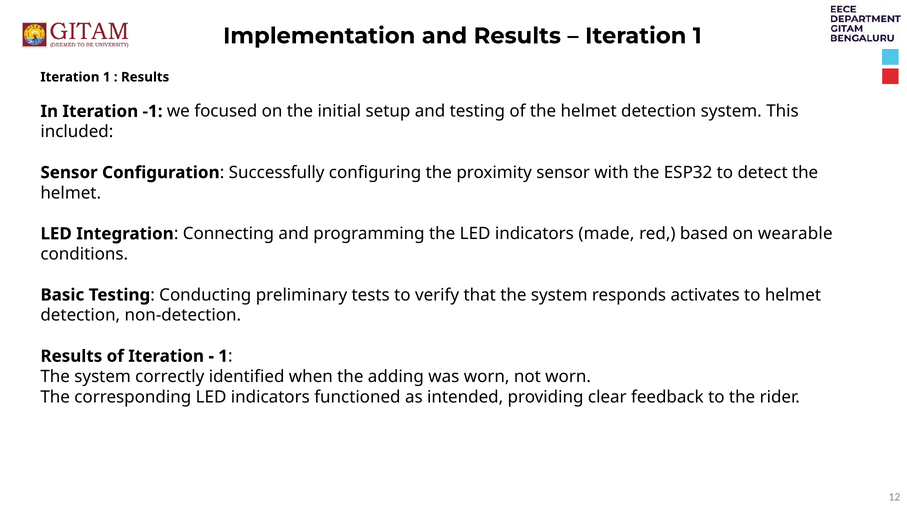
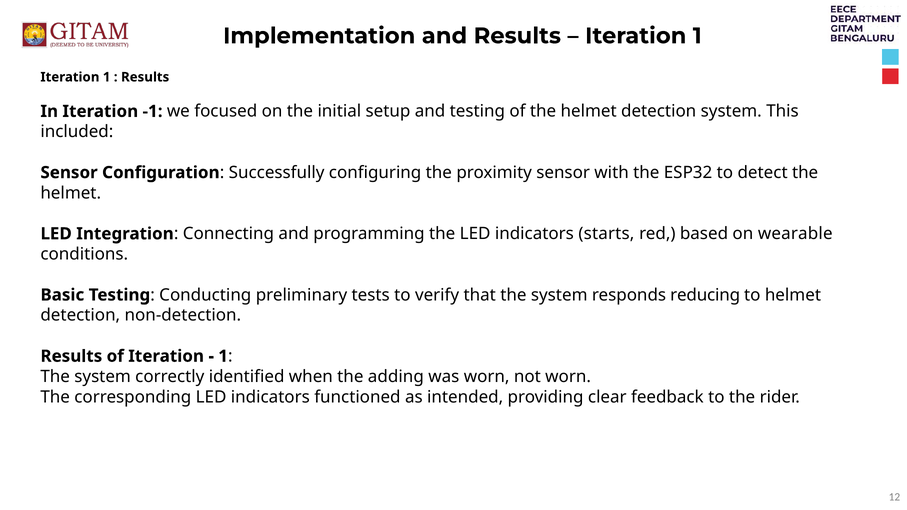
made: made -> starts
activates: activates -> reducing
